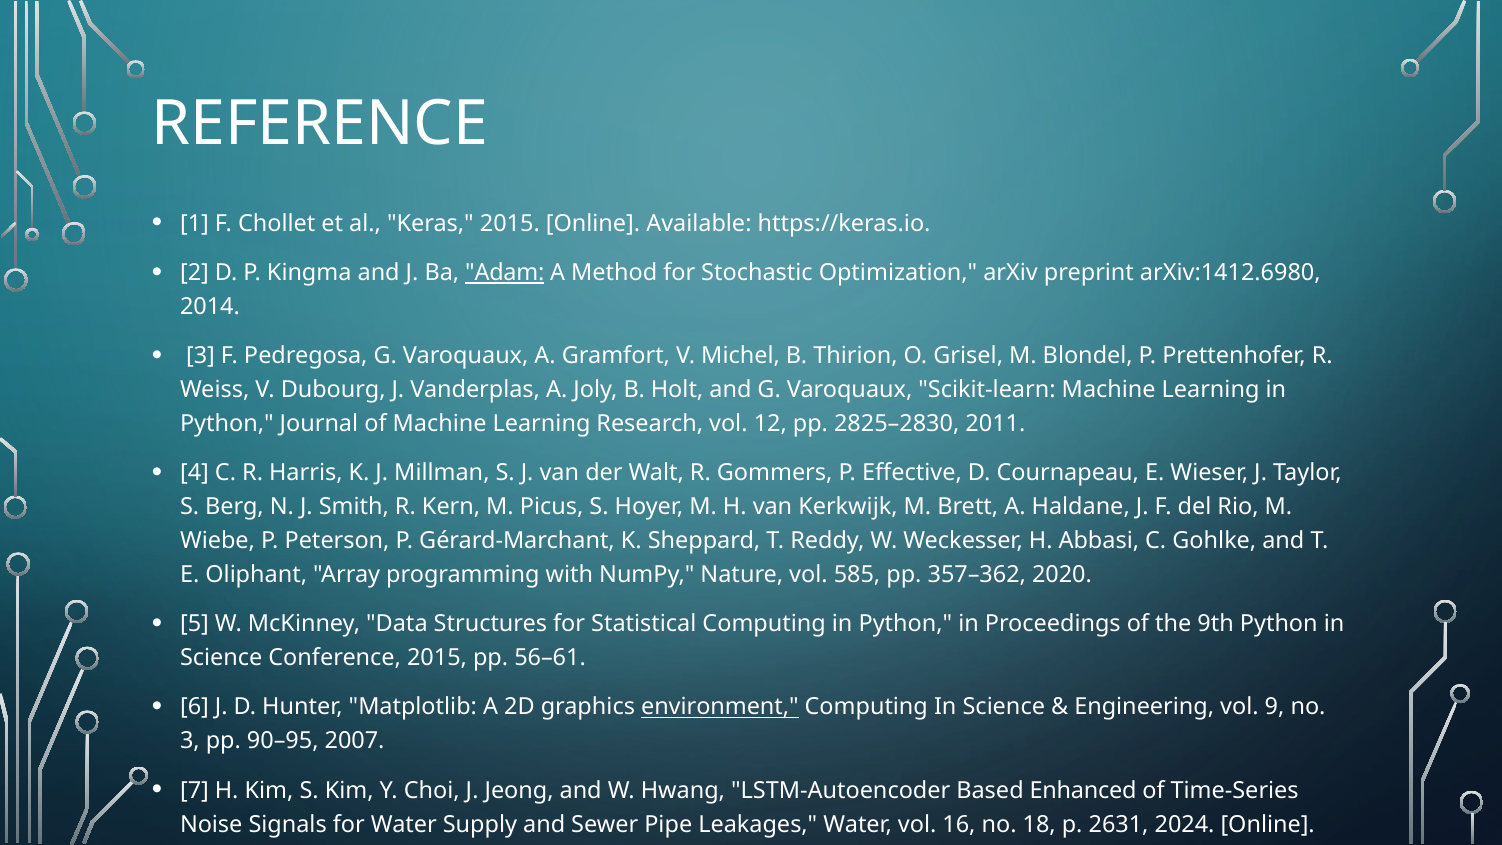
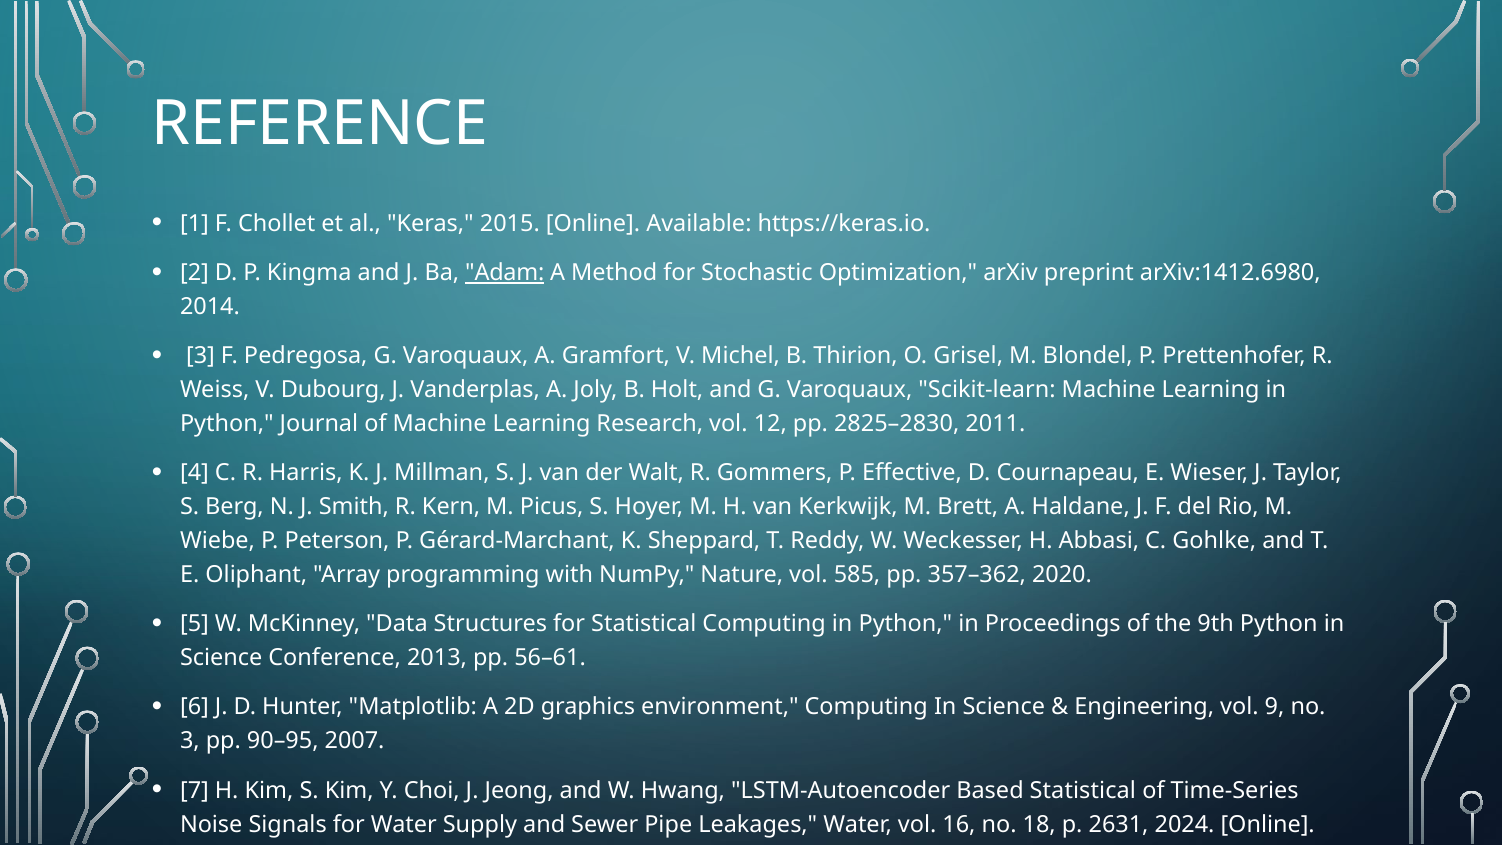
Conference 2015: 2015 -> 2013
environment underline: present -> none
Based Enhanced: Enhanced -> Statistical
